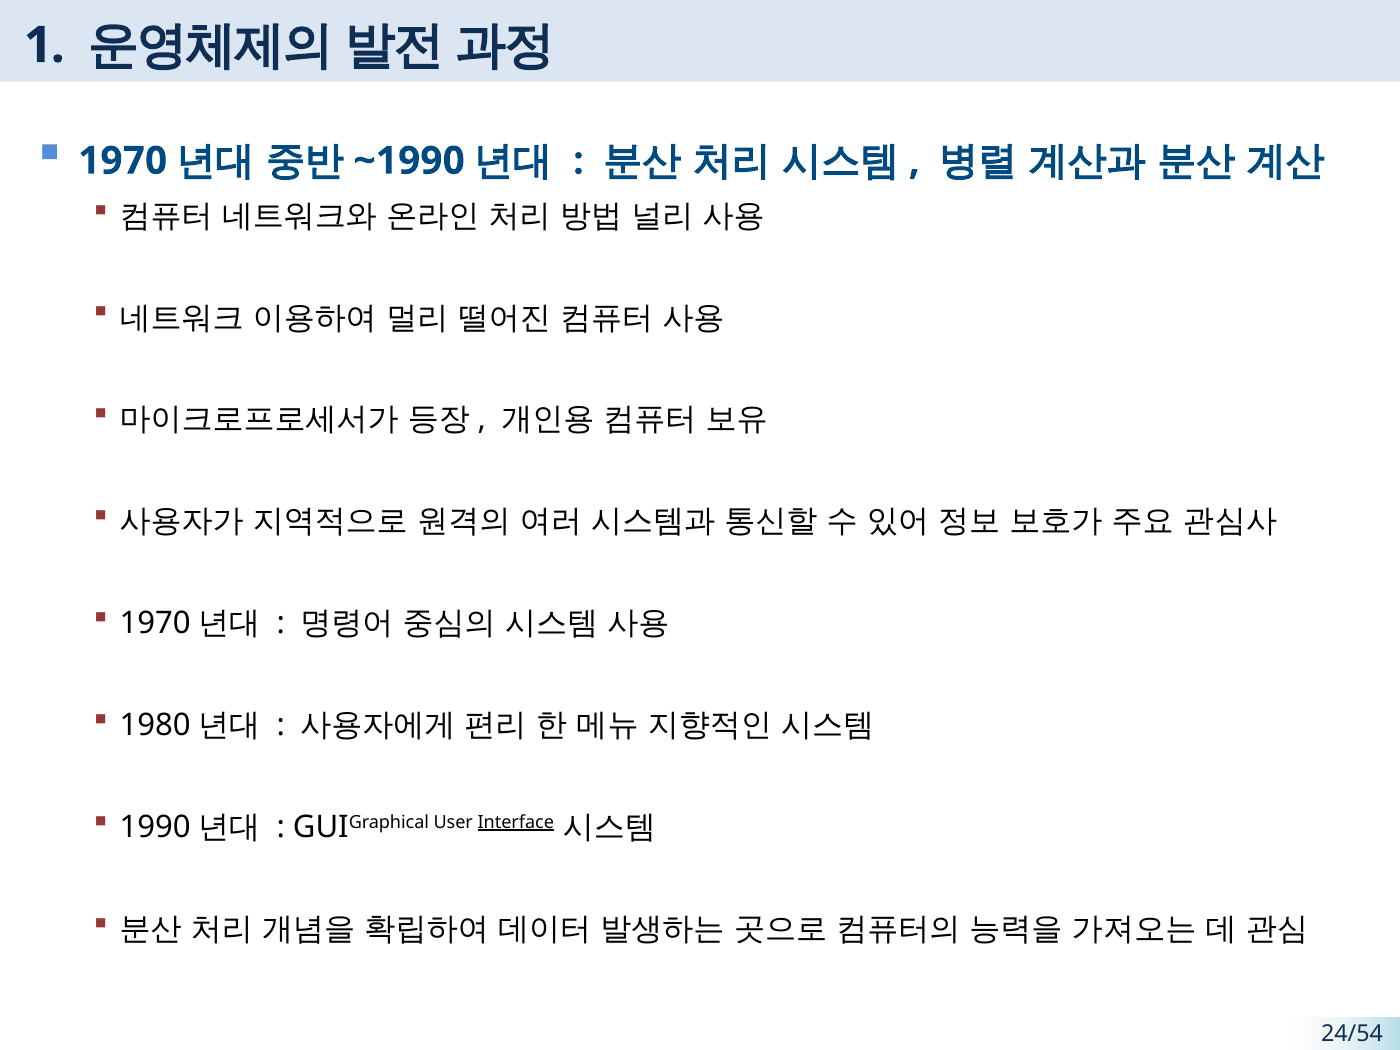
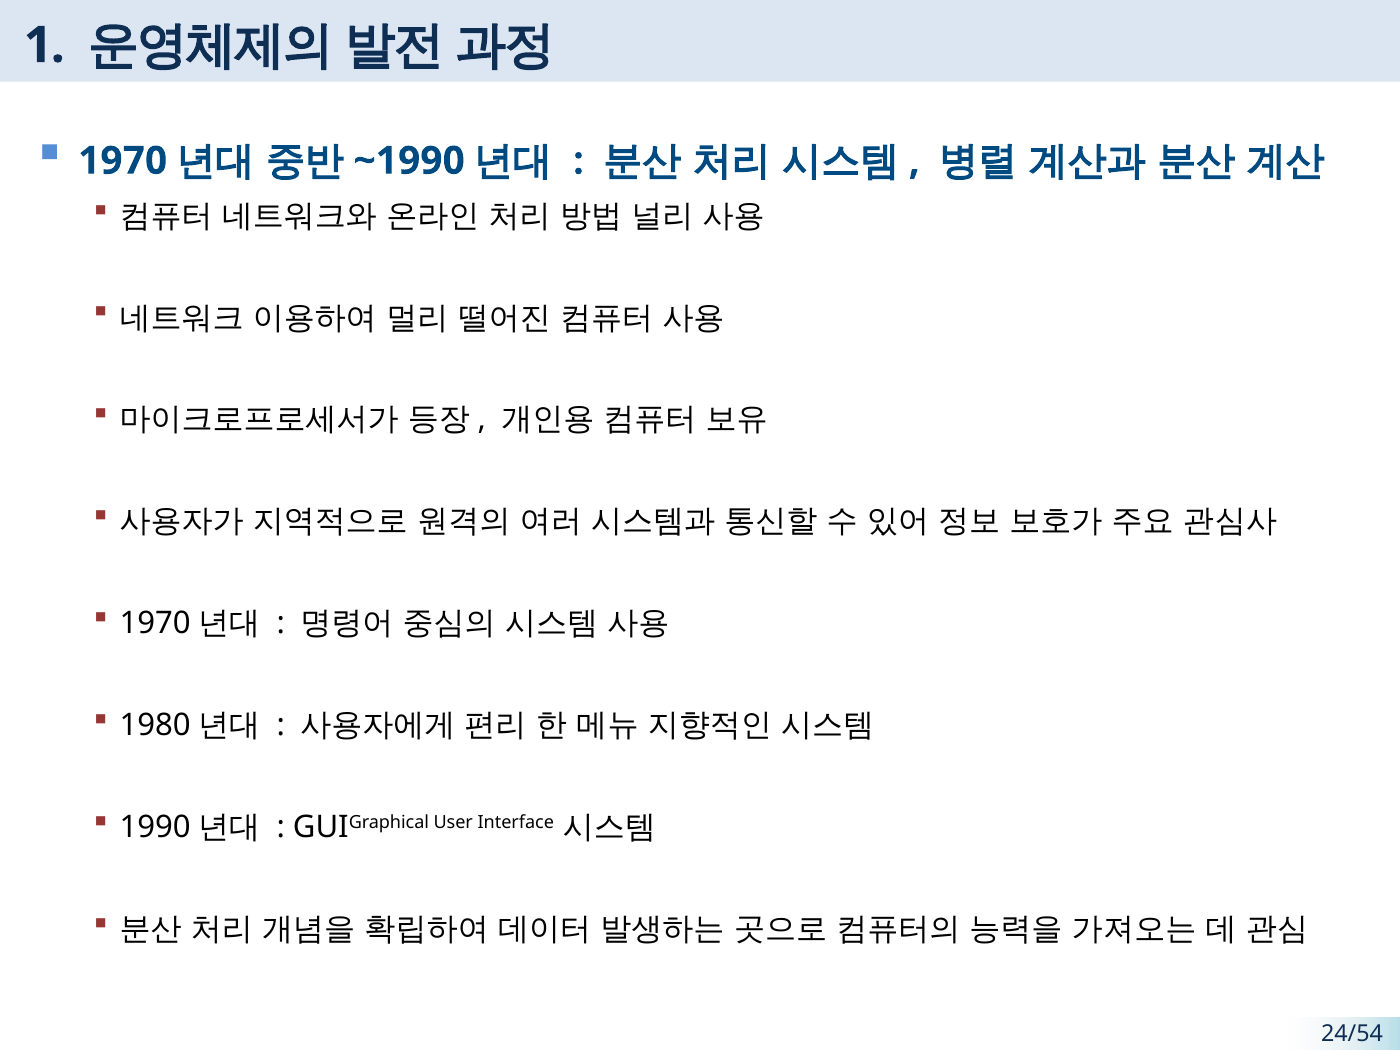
Interface underline: present -> none
